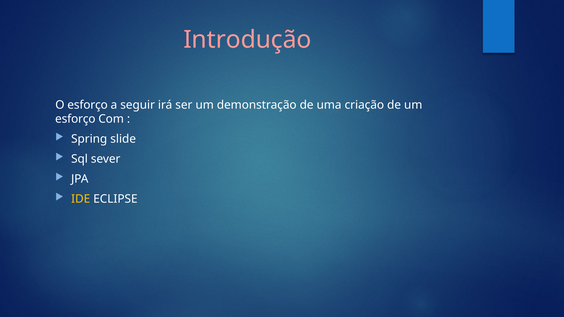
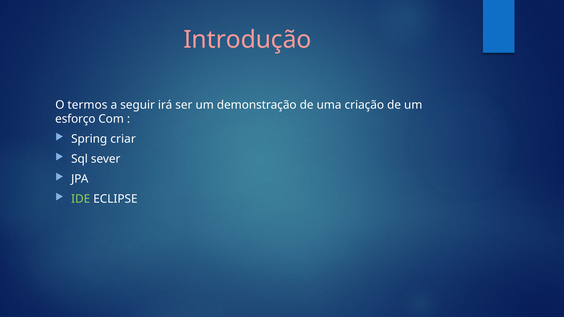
O esforço: esforço -> termos
slide: slide -> criar
IDE colour: yellow -> light green
